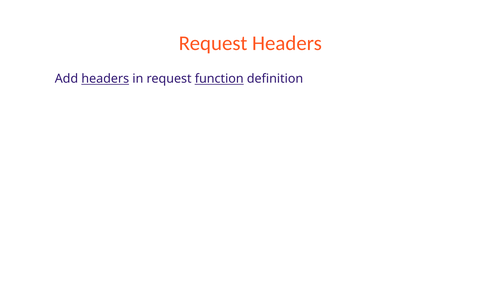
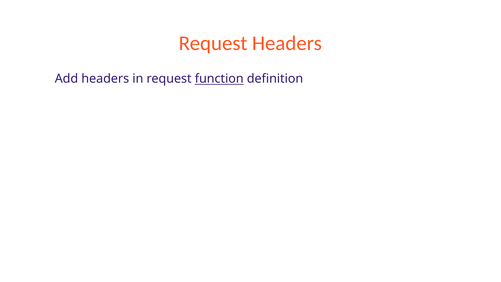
headers at (105, 79) underline: present -> none
